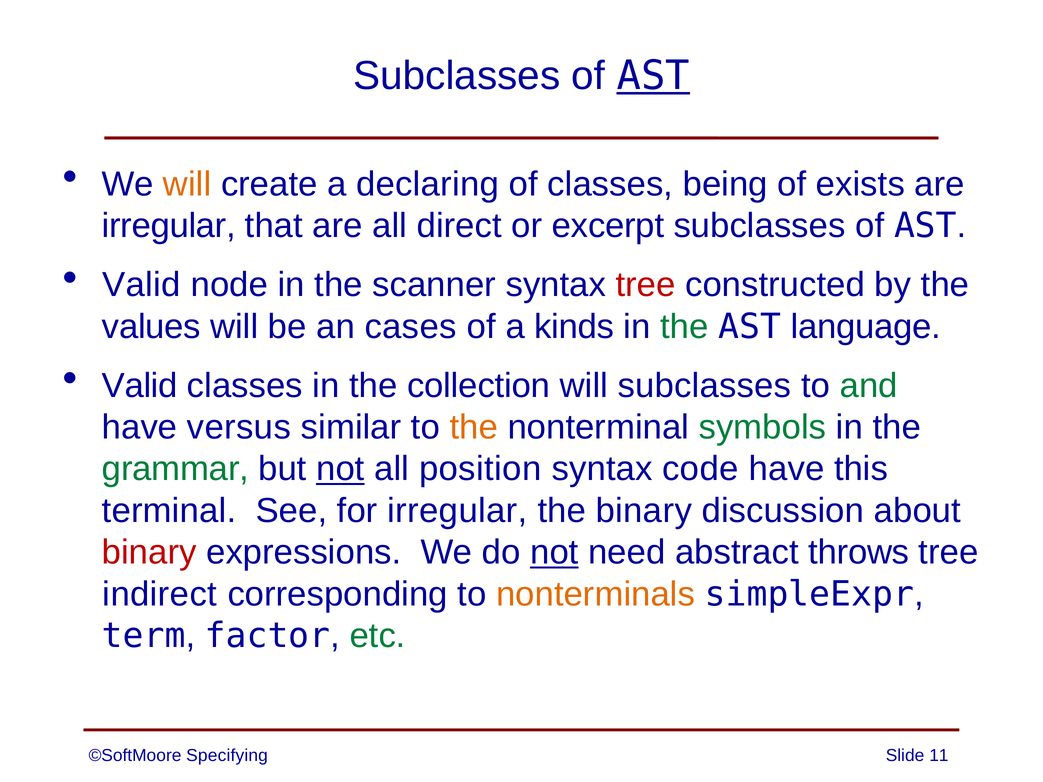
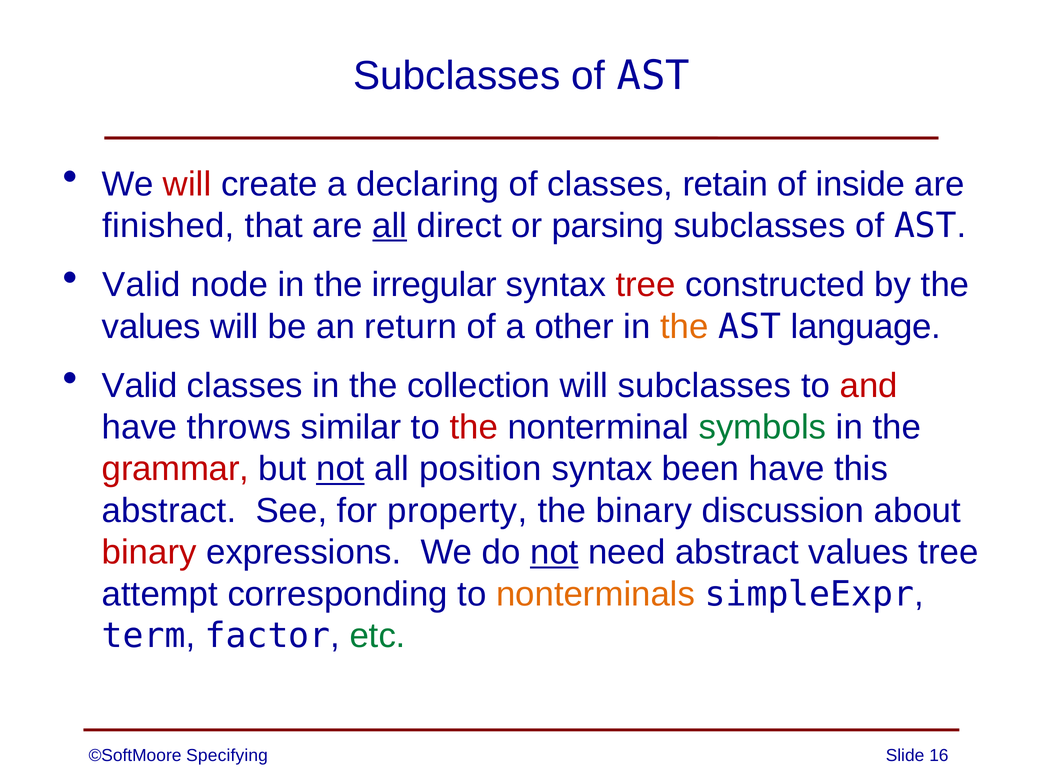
AST at (653, 76) underline: present -> none
will at (187, 184) colour: orange -> red
being: being -> retain
exists: exists -> inside
irregular at (169, 226): irregular -> finished
all at (390, 226) underline: none -> present
excerpt: excerpt -> parsing
scanner: scanner -> irregular
cases: cases -> return
kinds: kinds -> other
the at (684, 327) colour: green -> orange
and colour: green -> red
versus: versus -> throws
the at (474, 427) colour: orange -> red
grammar colour: green -> red
code: code -> been
terminal at (169, 511): terminal -> abstract
for irregular: irregular -> property
abstract throws: throws -> values
indirect: indirect -> attempt
11: 11 -> 16
